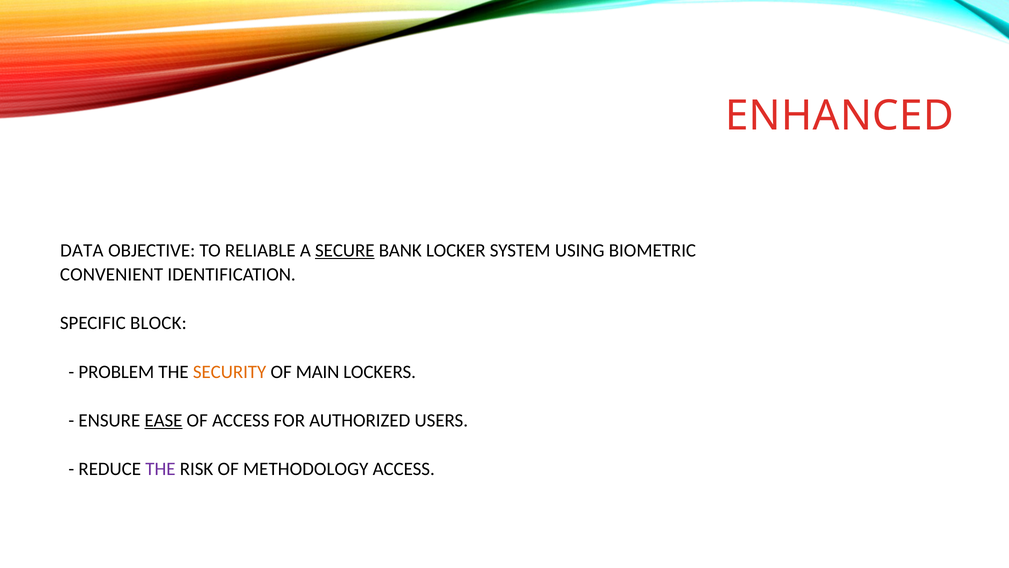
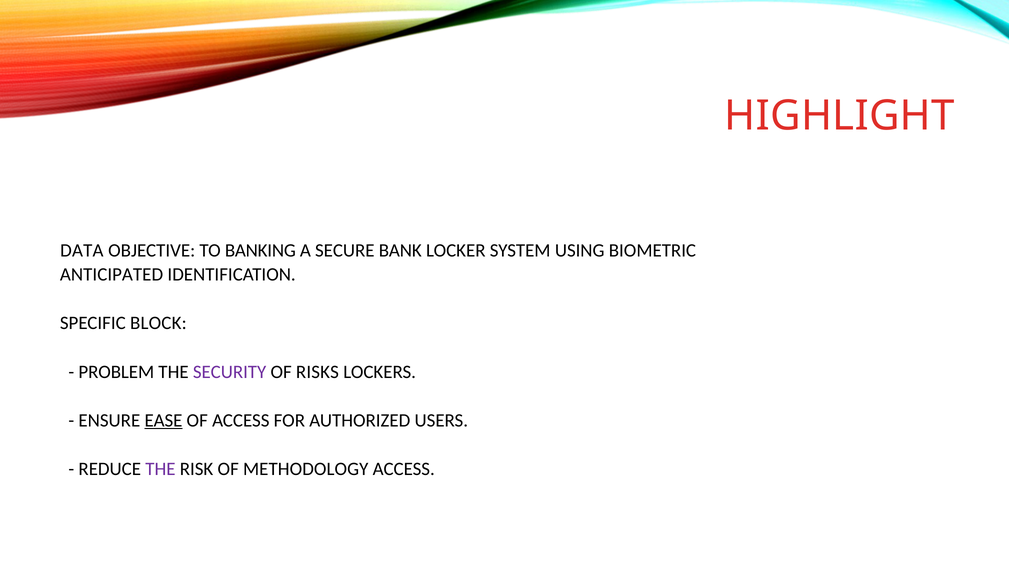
ENHANCED: ENHANCED -> HIGHLIGHT
RELIABLE: RELIABLE -> BANKING
SECURE underline: present -> none
CONVENIENT: CONVENIENT -> ANTICIPATED
SECURITY colour: orange -> purple
MAIN: MAIN -> RISKS
